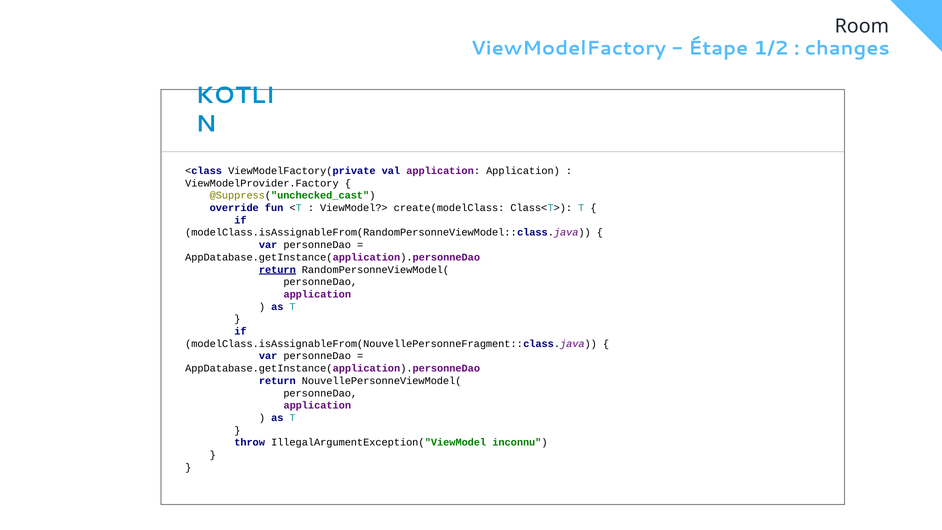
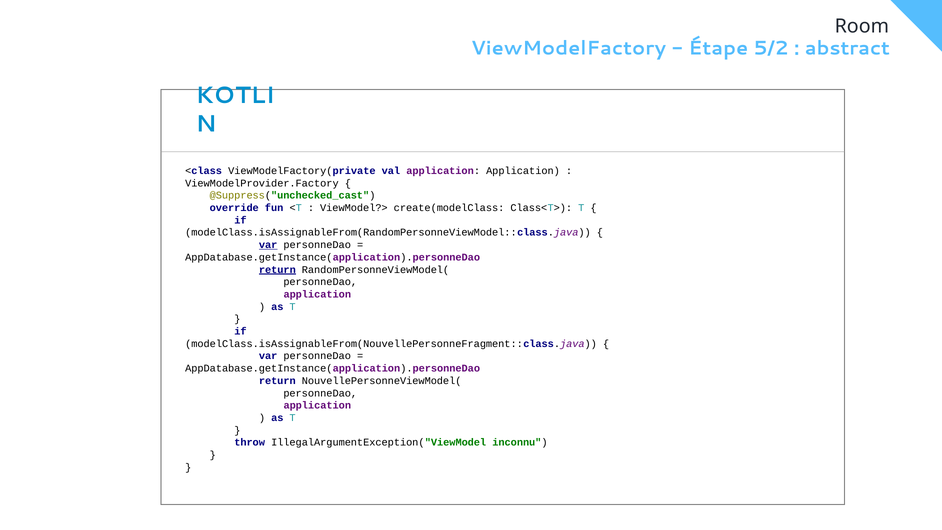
1/2: 1/2 -> 5/2
changes: changes -> abstract
var at (268, 245) underline: none -> present
